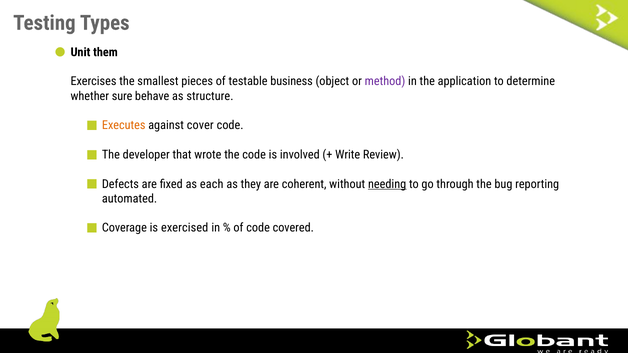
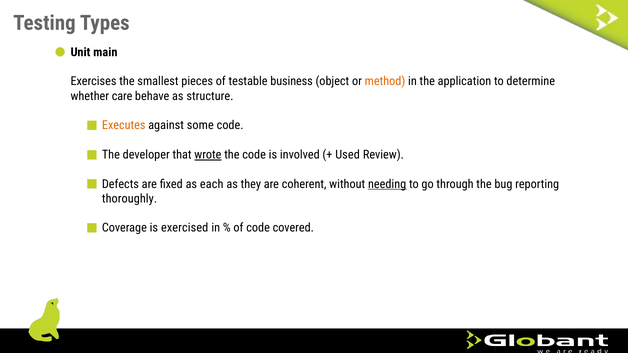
them: them -> main
method colour: purple -> orange
sure: sure -> care
cover: cover -> some
wrote underline: none -> present
Write: Write -> Used
automated: automated -> thoroughly
